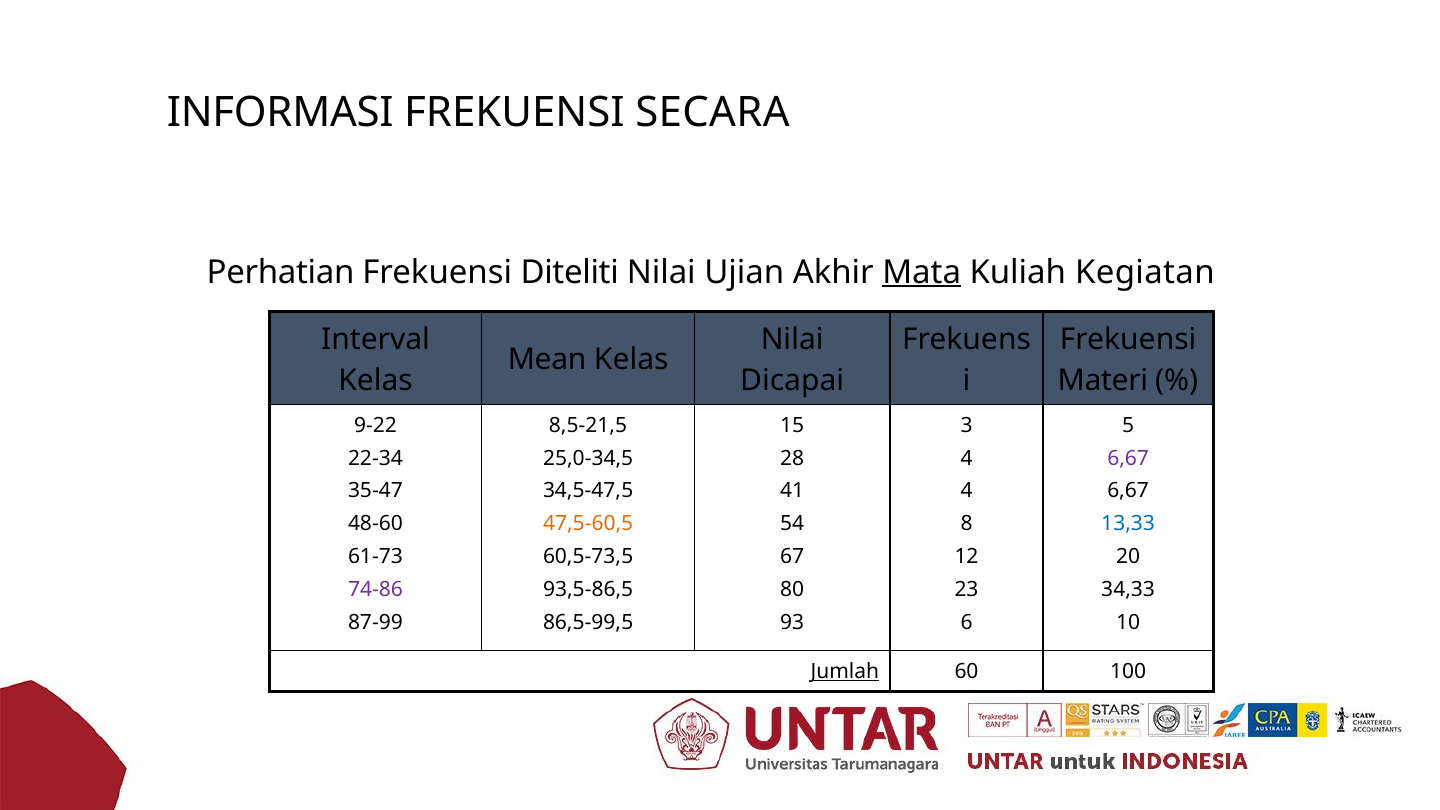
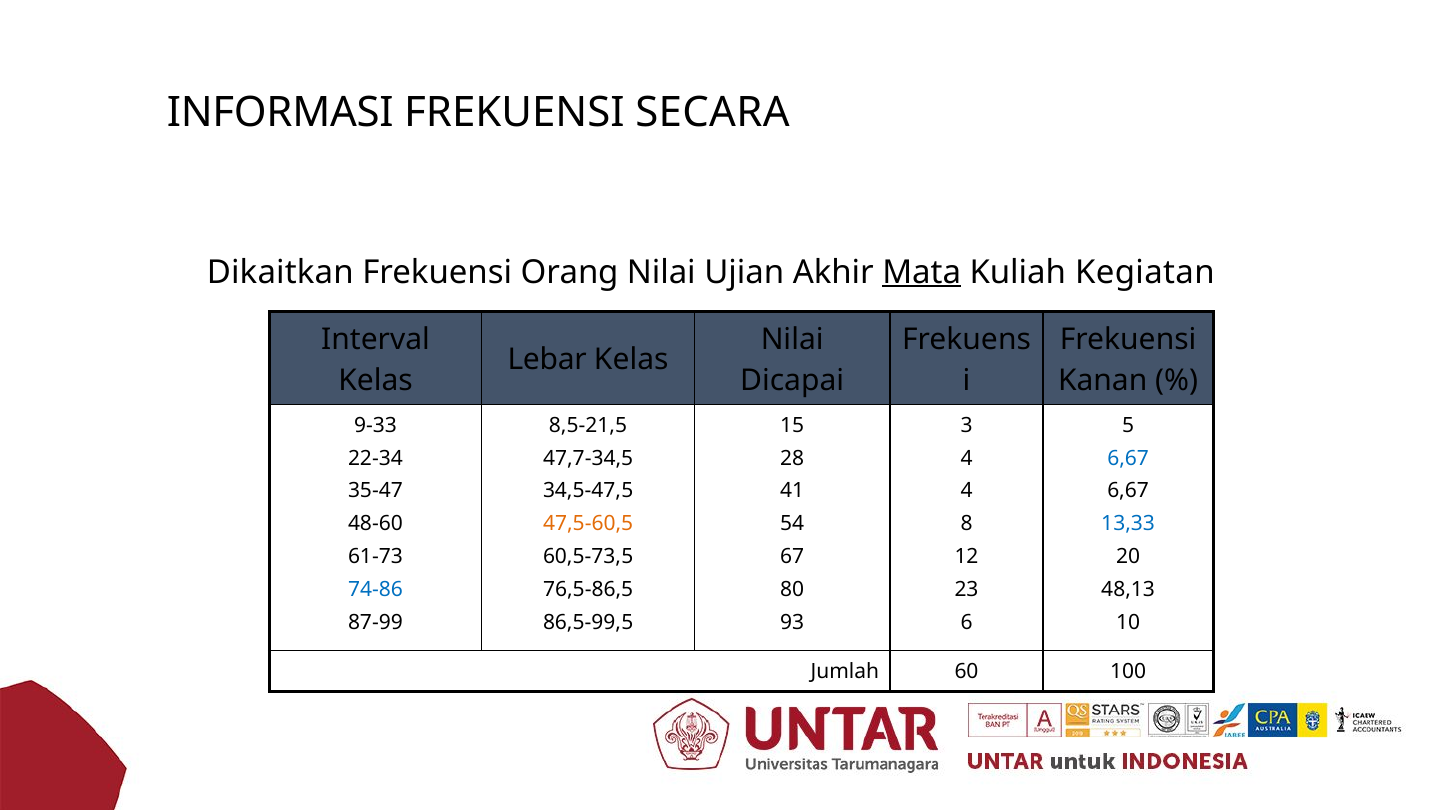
Perhatian: Perhatian -> Dikaitkan
Diteliti: Diteliti -> Orang
Mean: Mean -> Lebar
Materi: Materi -> Kanan
9-22: 9-22 -> 9-33
25,0-34,5: 25,0-34,5 -> 47,7-34,5
6,67 at (1128, 458) colour: purple -> blue
74-86 colour: purple -> blue
93,5-86,5: 93,5-86,5 -> 76,5-86,5
34,33: 34,33 -> 48,13
Jumlah underline: present -> none
